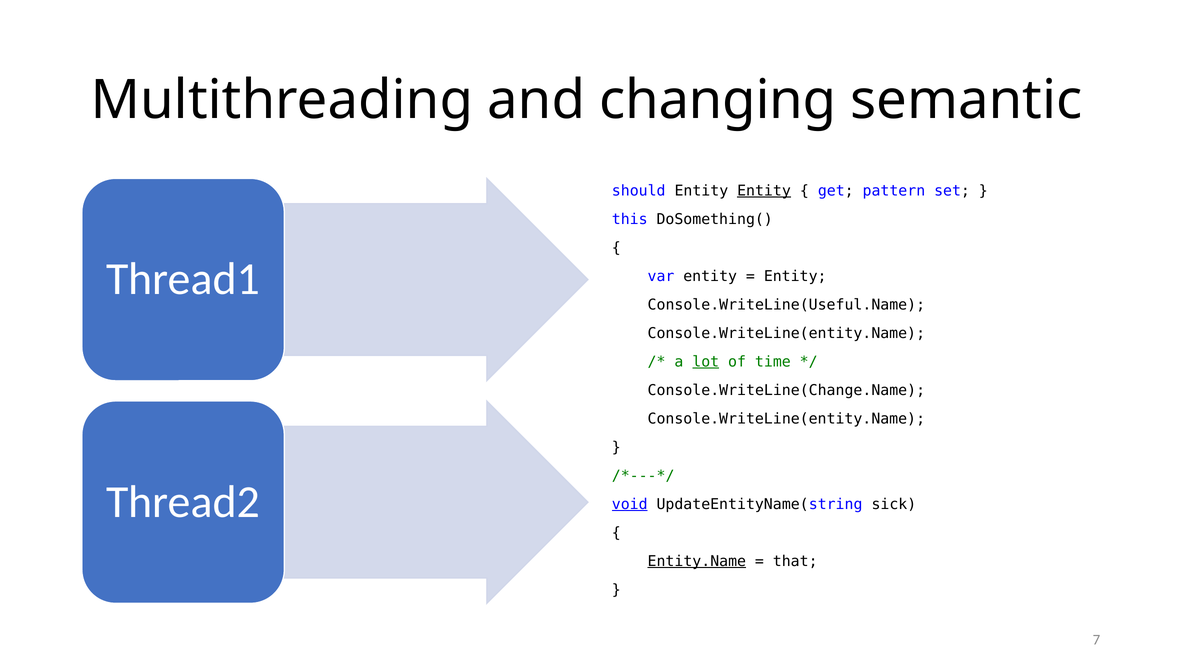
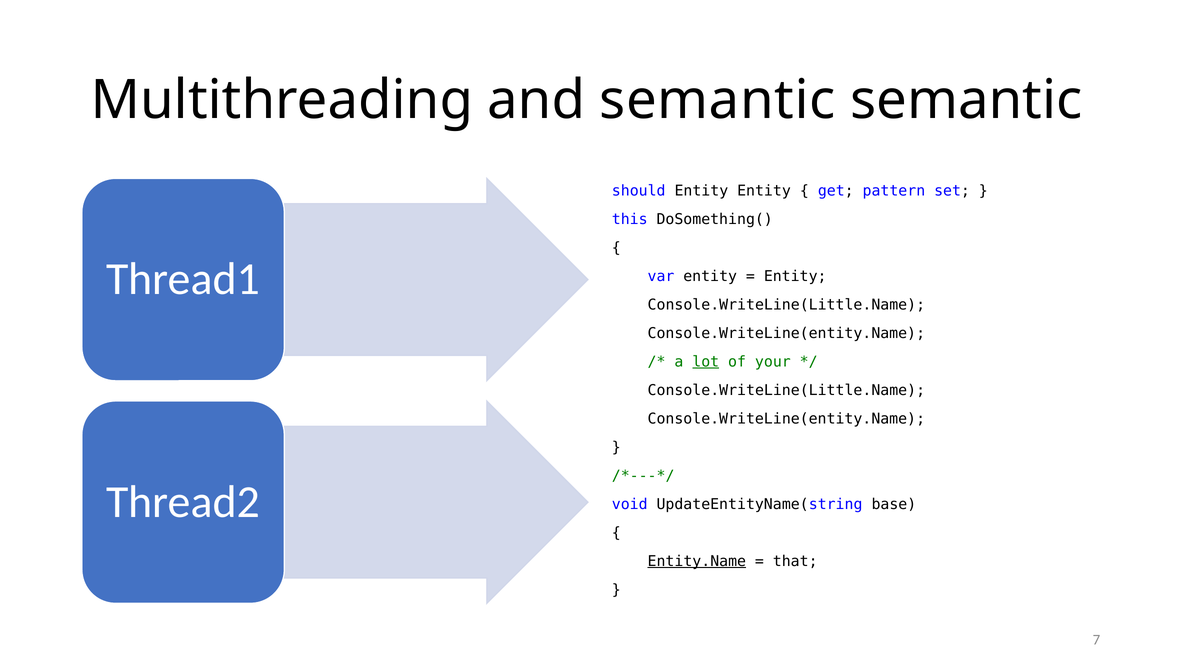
and changing: changing -> semantic
Entity at (764, 191) underline: present -> none
Console.WriteLine(Useful.Name at (786, 305): Console.WriteLine(Useful.Name -> Console.WriteLine(Little.Name
time: time -> your
Console.WriteLine(Change.Name at (786, 390): Console.WriteLine(Change.Name -> Console.WriteLine(Little.Name
void underline: present -> none
sick: sick -> base
